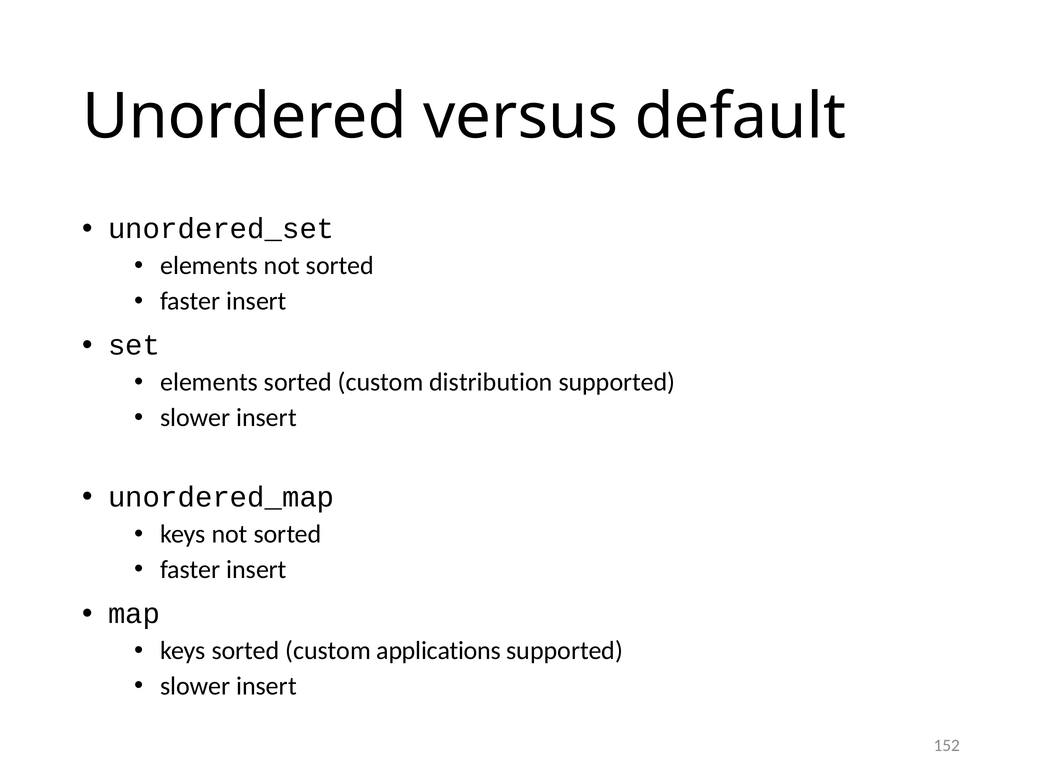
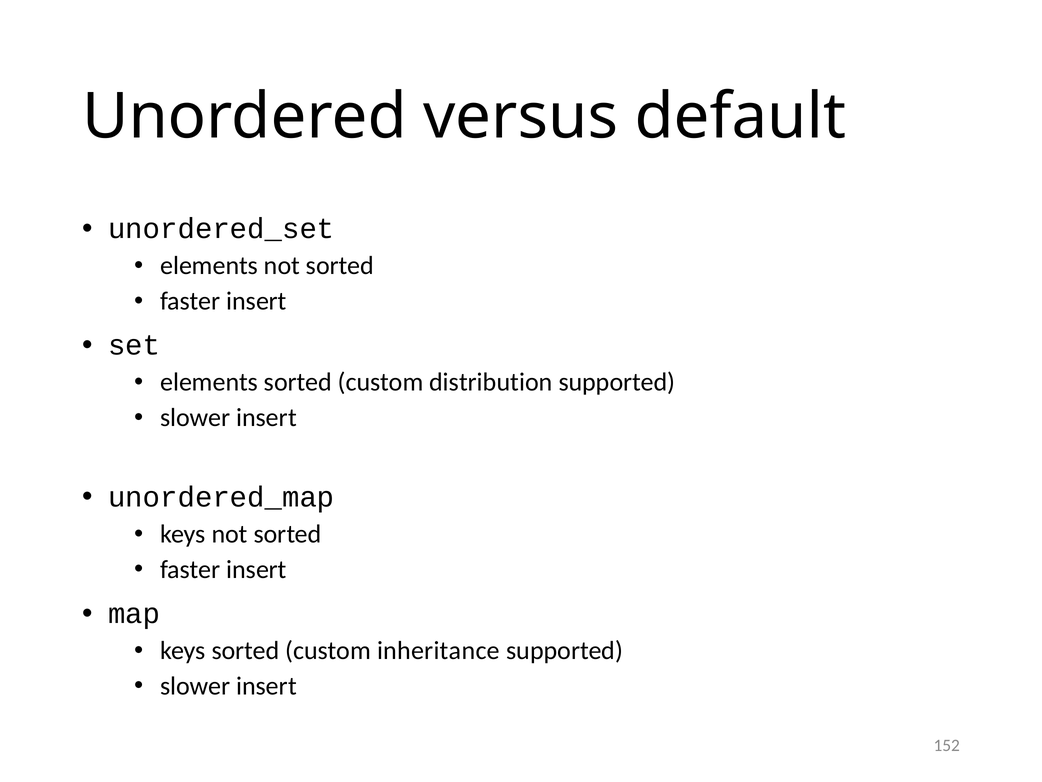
applications: applications -> inheritance
